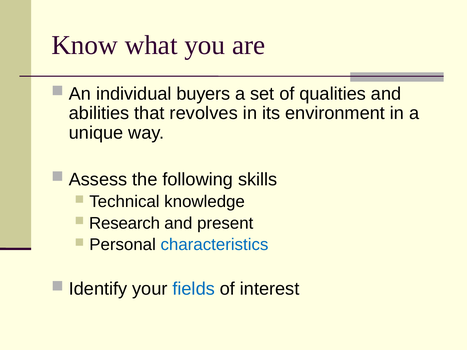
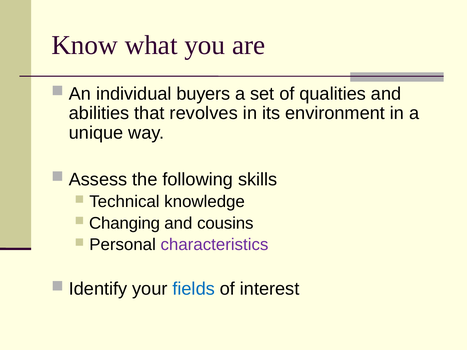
Research: Research -> Changing
present: present -> cousins
characteristics colour: blue -> purple
